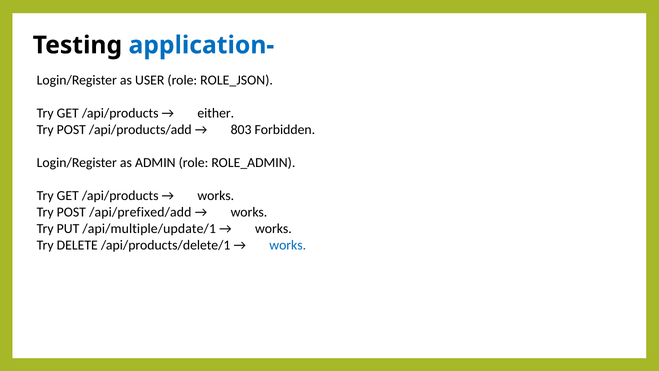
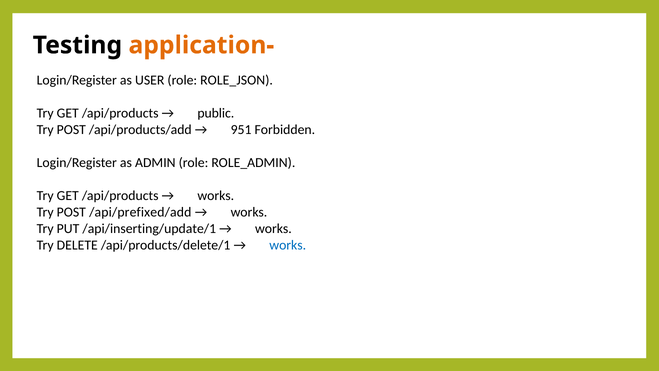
application- colour: blue -> orange
either: either -> public
803: 803 -> 951
/api/multiple/update/1: /api/multiple/update/1 -> /api/inserting/update/1
